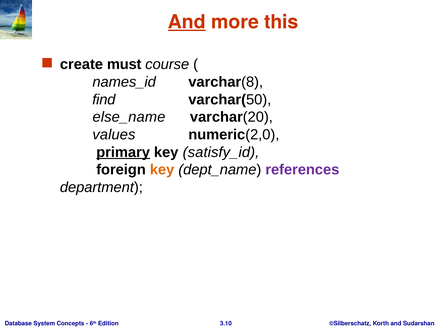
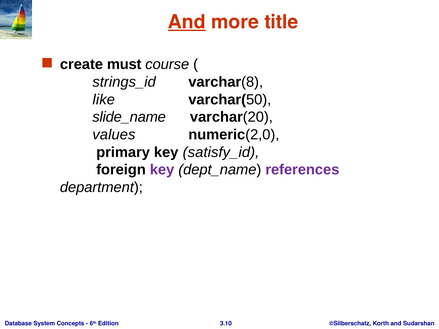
this: this -> title
names_id: names_id -> strings_id
find: find -> like
else_name: else_name -> slide_name
primary underline: present -> none
key at (162, 170) colour: orange -> purple
